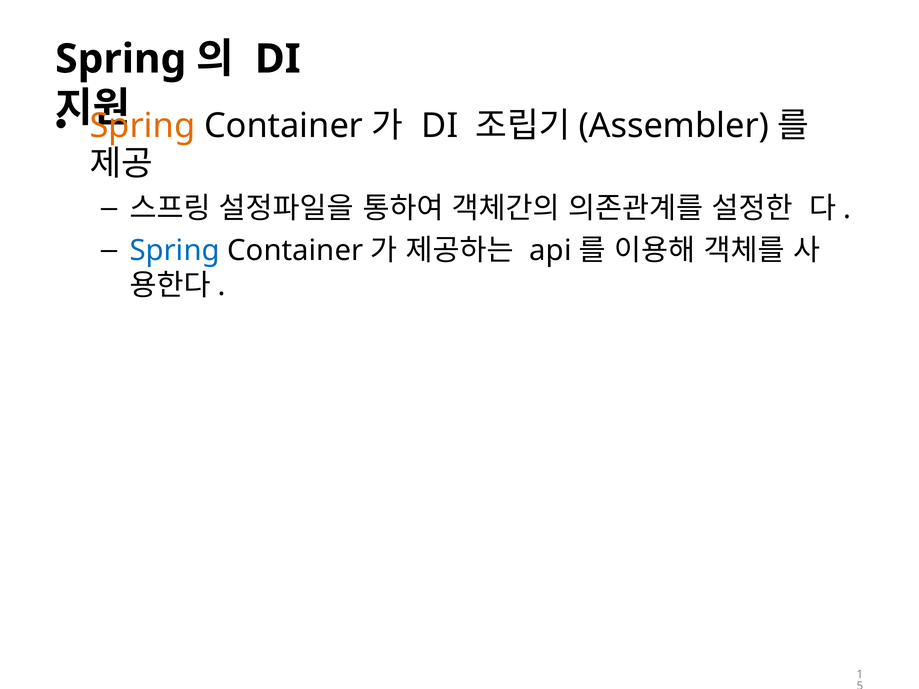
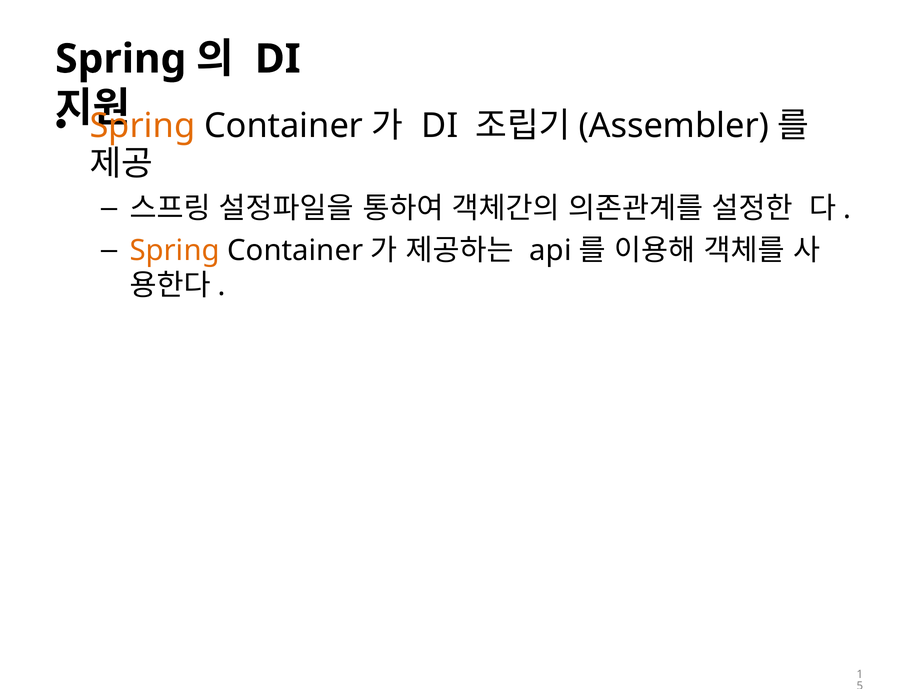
Spring at (175, 251) colour: blue -> orange
